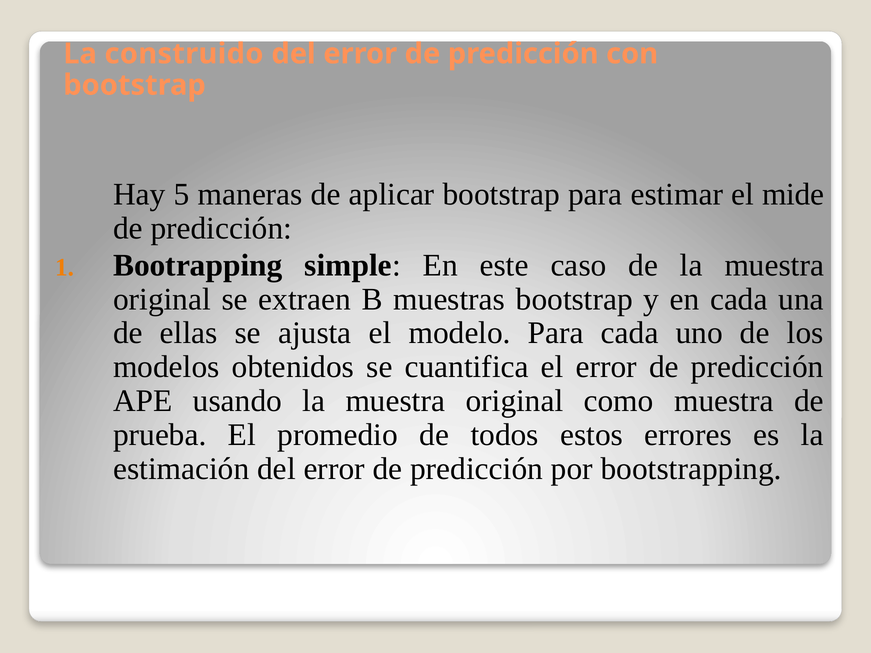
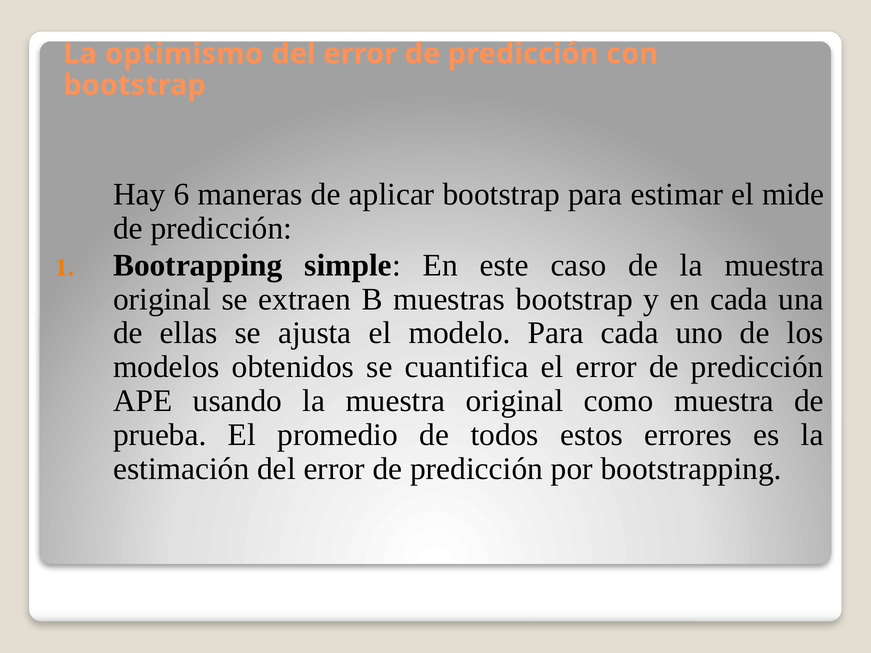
construido: construido -> optimismo
5: 5 -> 6
